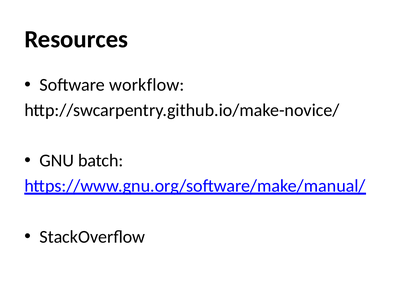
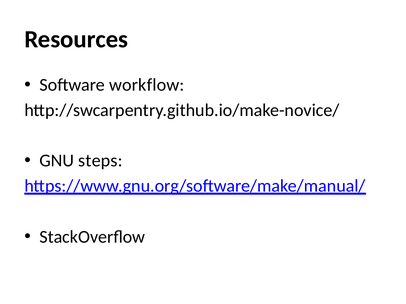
batch: batch -> steps
